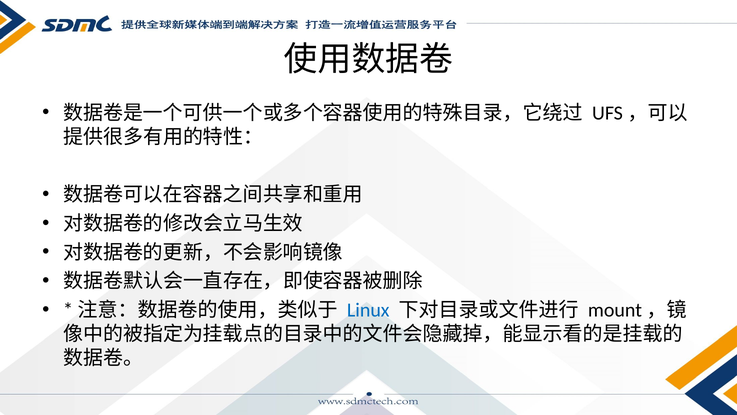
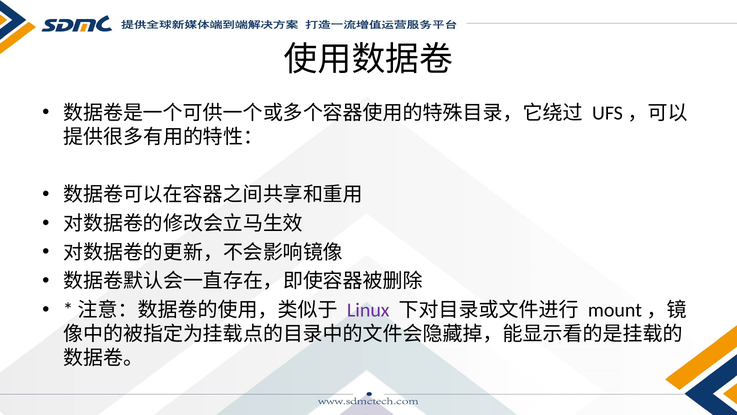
Linux colour: blue -> purple
